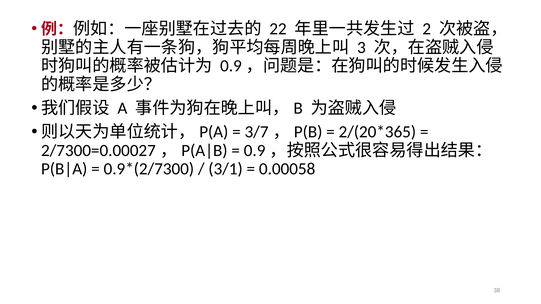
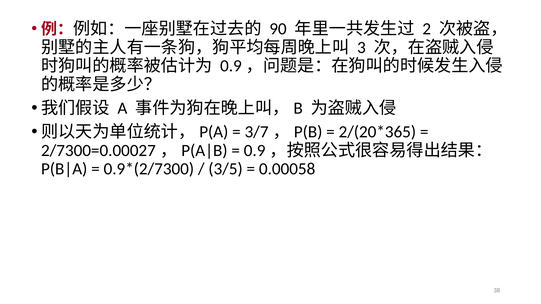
22: 22 -> 90
3/1: 3/1 -> 3/5
